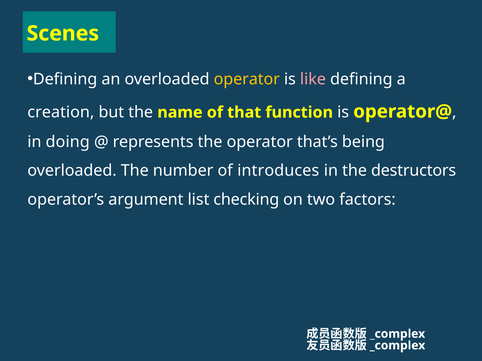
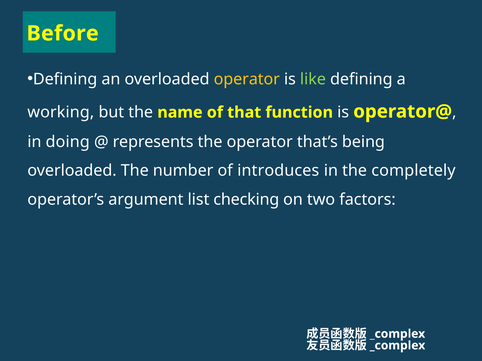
Scenes: Scenes -> Before
like colour: pink -> light green
creation: creation -> working
destructors: destructors -> completely
